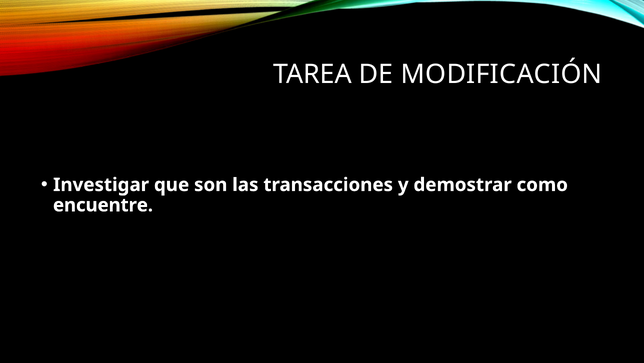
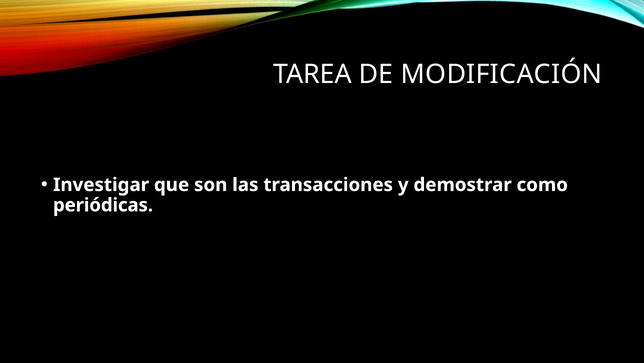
encuentre: encuentre -> periódicas
